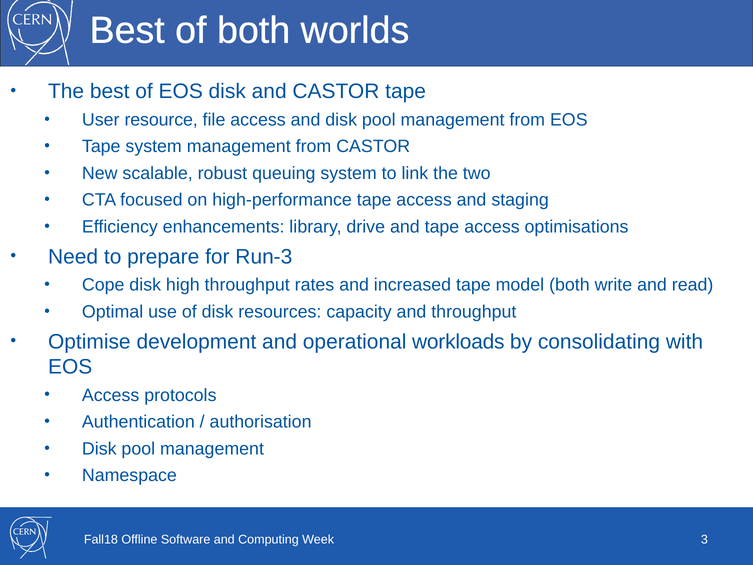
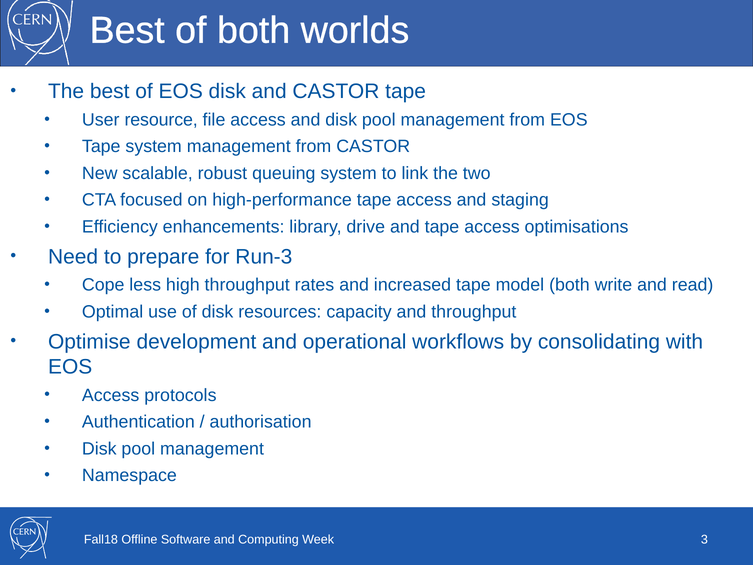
Cope disk: disk -> less
workloads: workloads -> workflows
